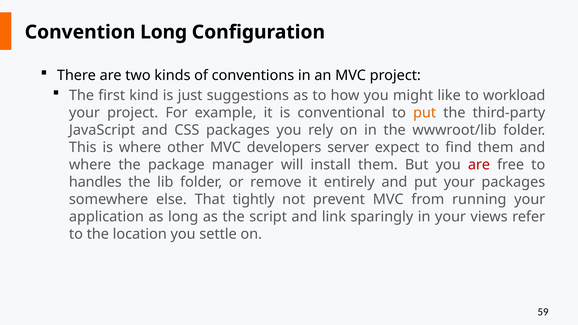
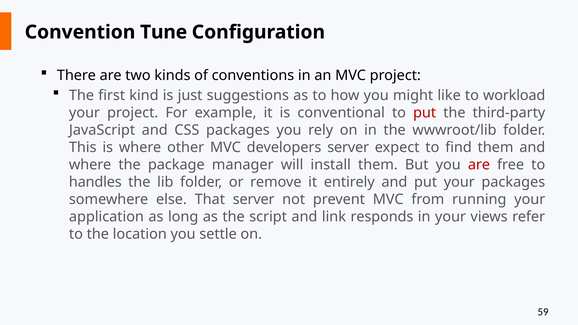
Convention Long: Long -> Tune
put at (425, 113) colour: orange -> red
That tightly: tightly -> server
sparingly: sparingly -> responds
